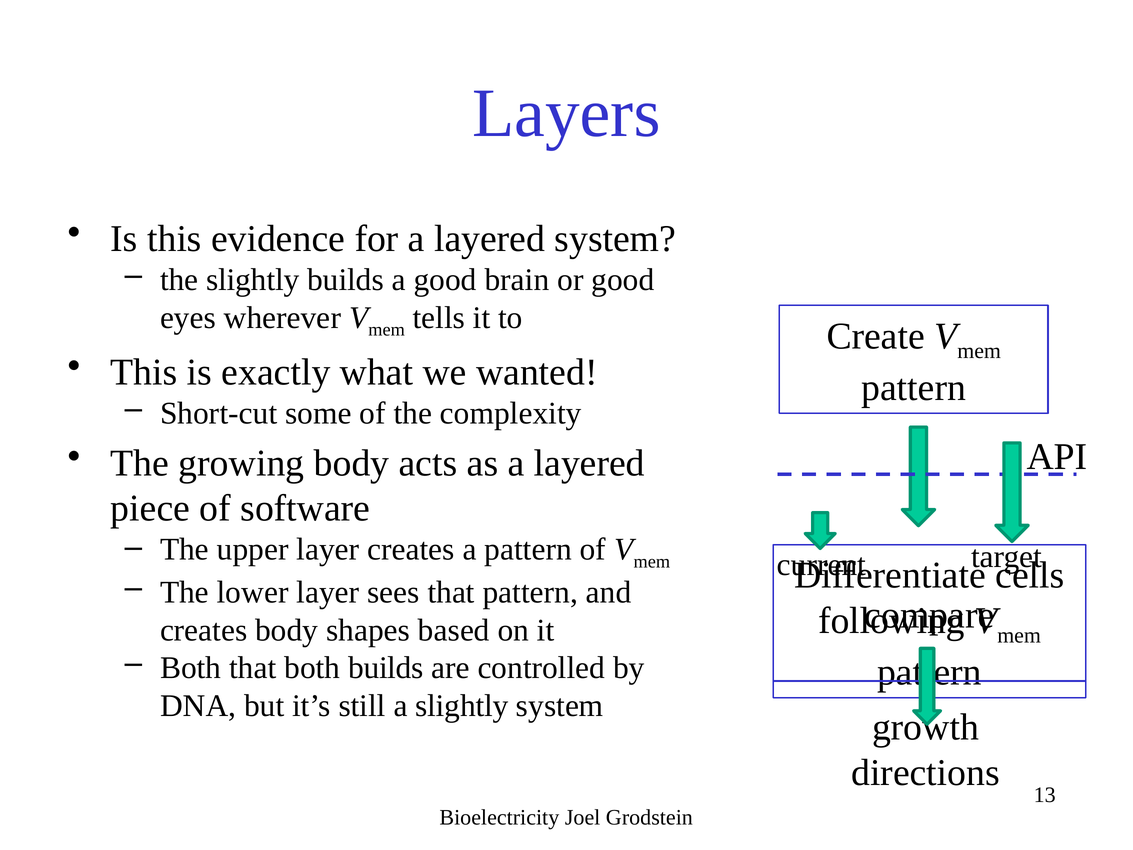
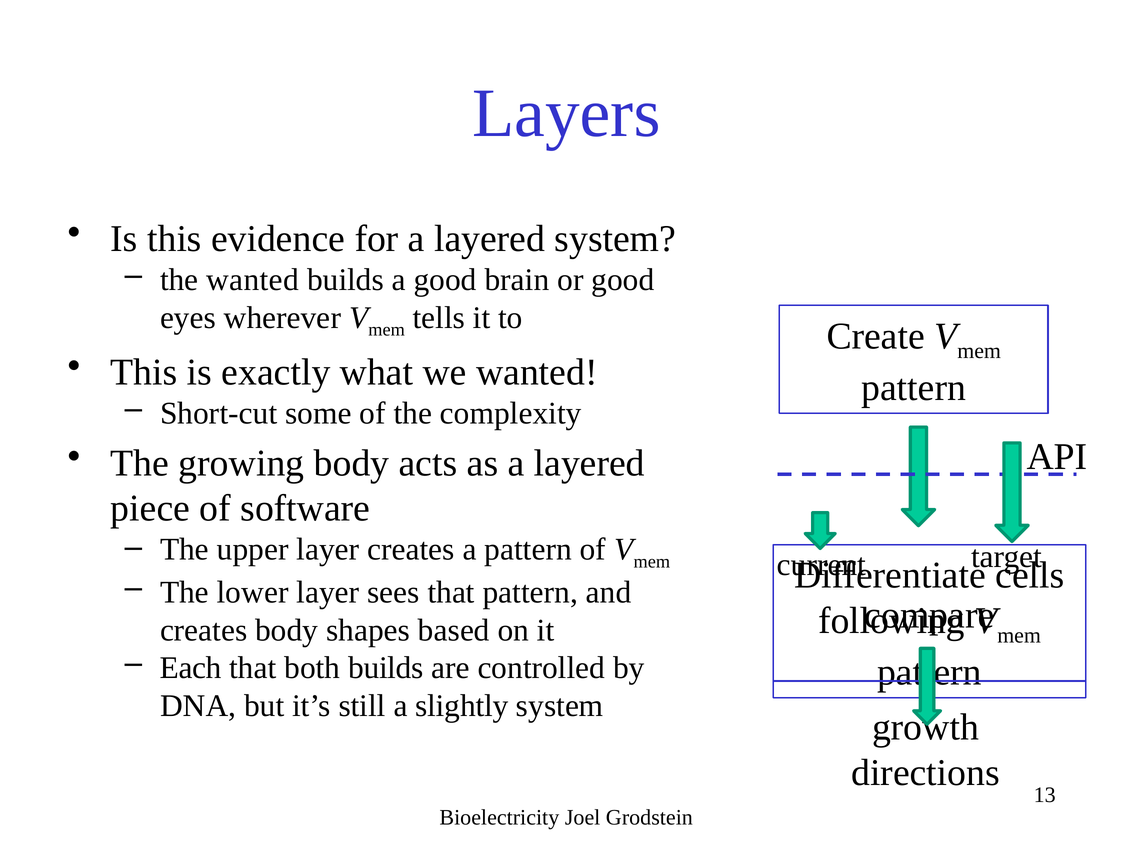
the slightly: slightly -> wanted
Both at (191, 668): Both -> Each
